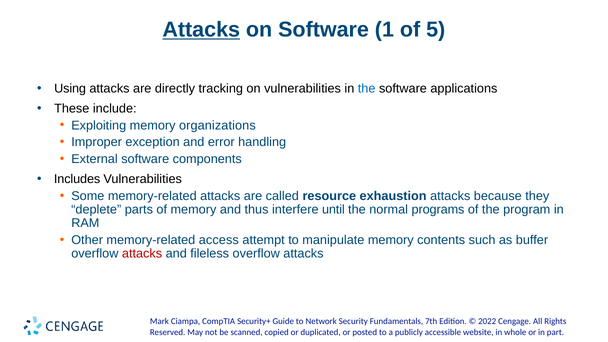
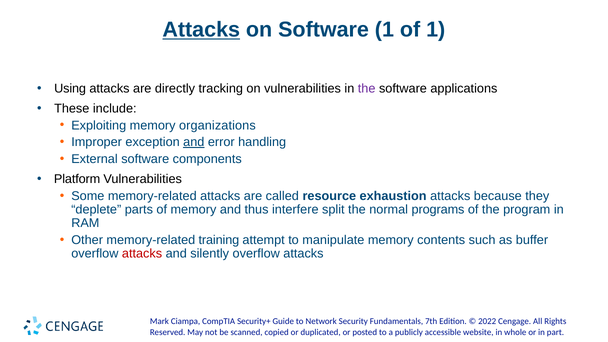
of 5: 5 -> 1
the at (367, 88) colour: blue -> purple
and at (194, 142) underline: none -> present
Includes: Includes -> Platform
until: until -> split
access: access -> training
fileless: fileless -> silently
